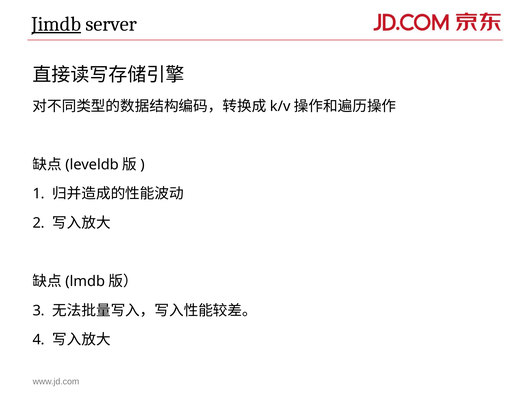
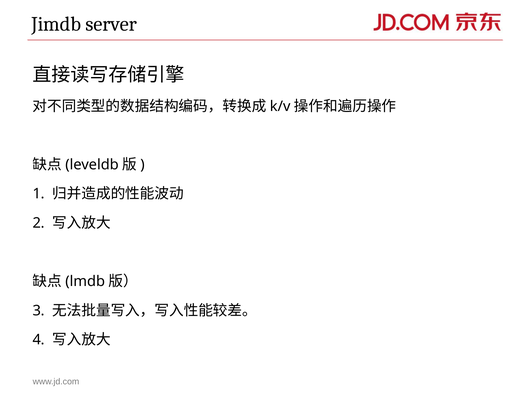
Jimdb underline: present -> none
